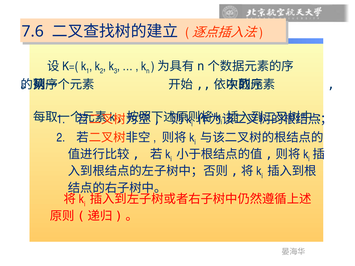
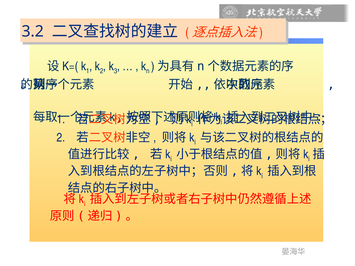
7.6: 7.6 -> 3.2
